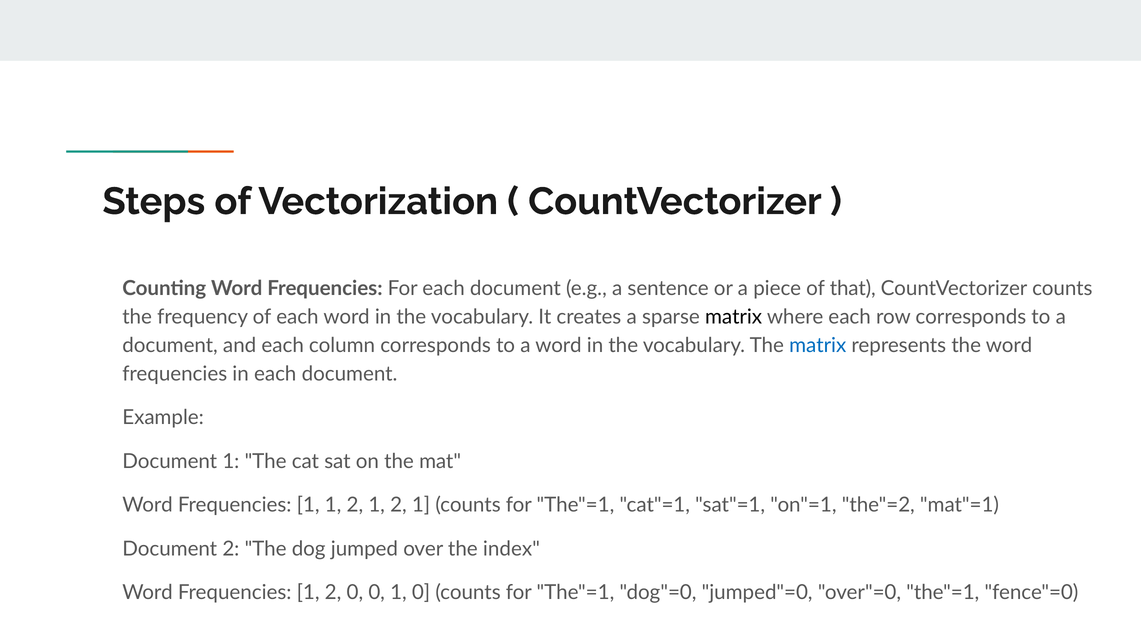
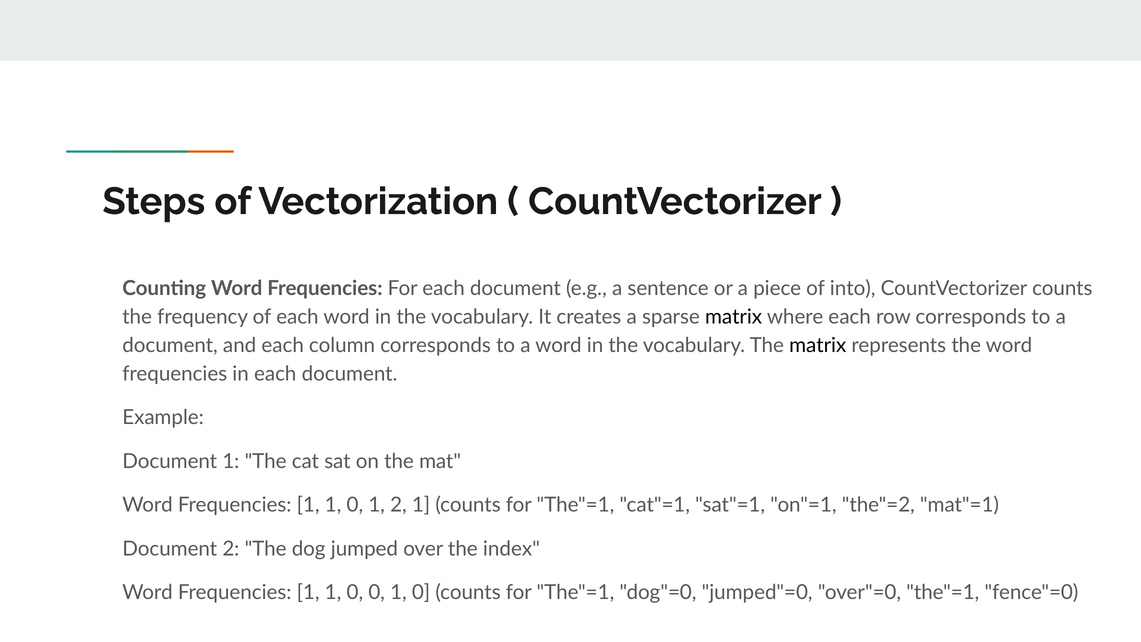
that: that -> into
matrix at (818, 345) colour: blue -> black
2 at (355, 505): 2 -> 0
2 at (333, 592): 2 -> 1
